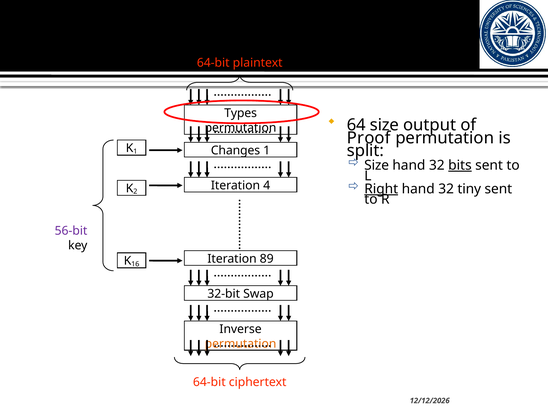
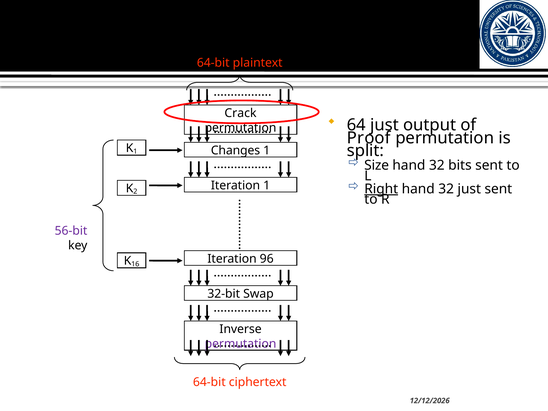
Types: Types -> Crack
64 size: size -> just
bits underline: present -> none
32 tiny: tiny -> just
Iteration 4: 4 -> 1
89: 89 -> 96
permutation at (241, 344) colour: orange -> purple
